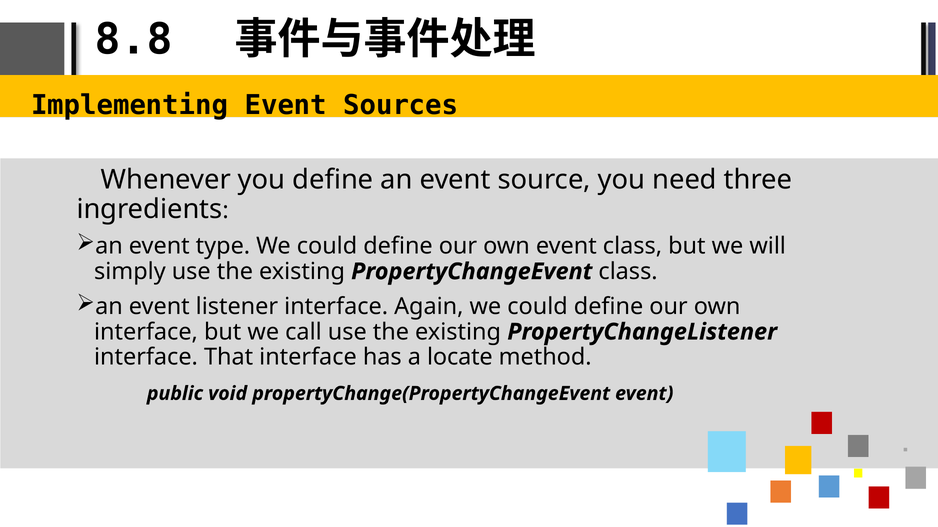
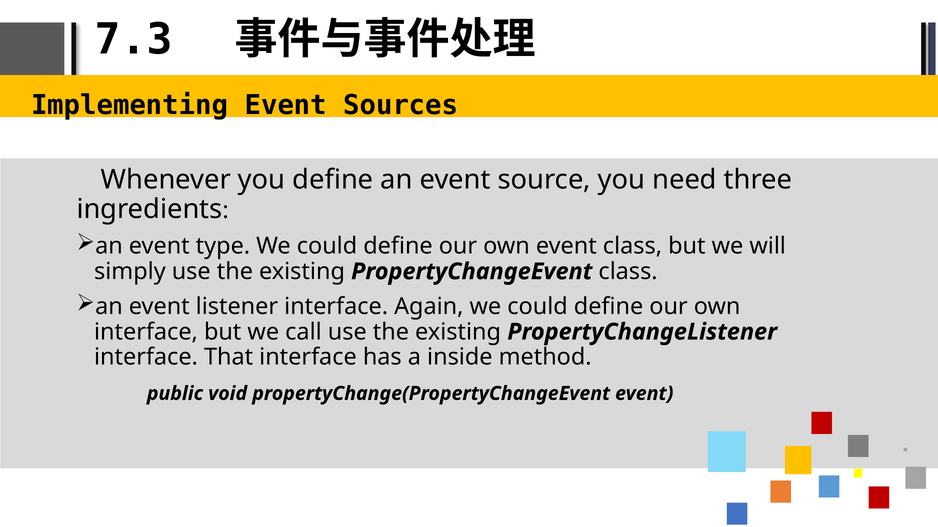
8.8: 8.8 -> 7.3
locate: locate -> inside
